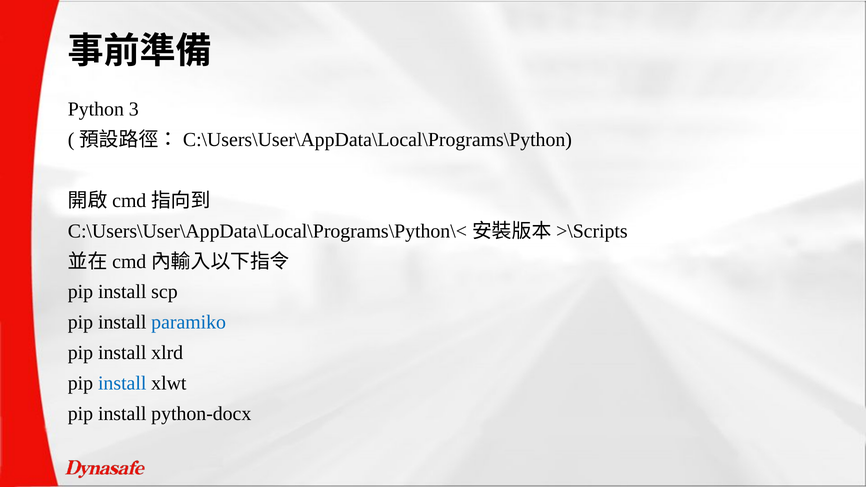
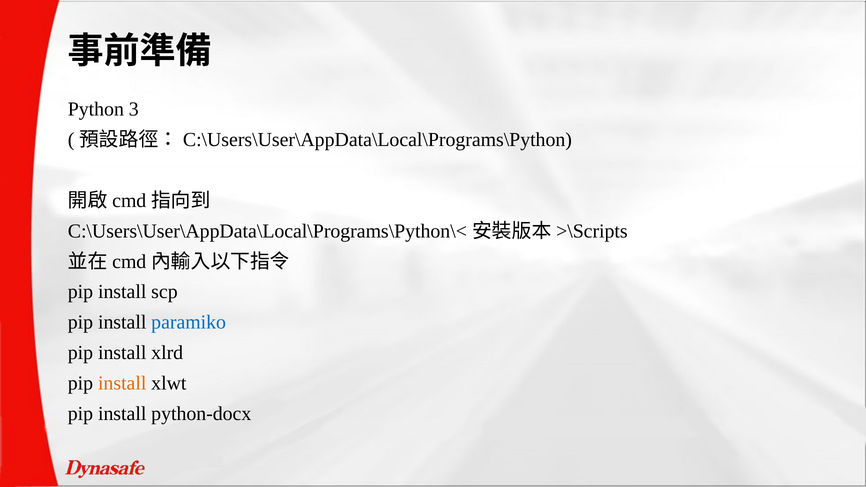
install at (122, 383) colour: blue -> orange
